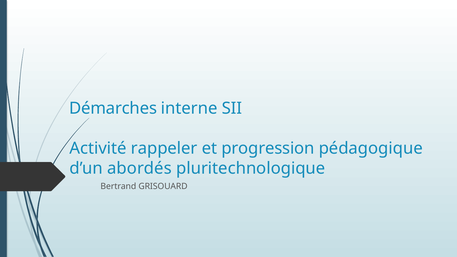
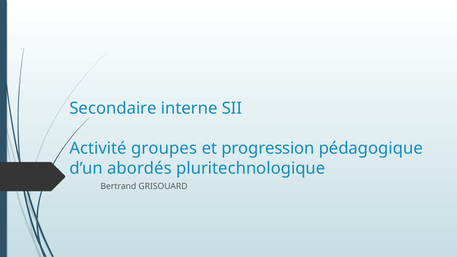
Démarches: Démarches -> Secondaire
rappeler: rappeler -> groupes
